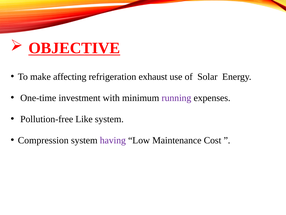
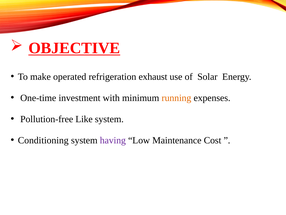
affecting: affecting -> operated
running colour: purple -> orange
Compression: Compression -> Conditioning
